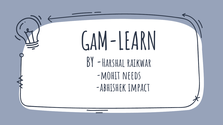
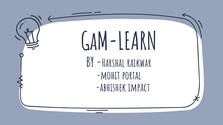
needs: needs -> portal
